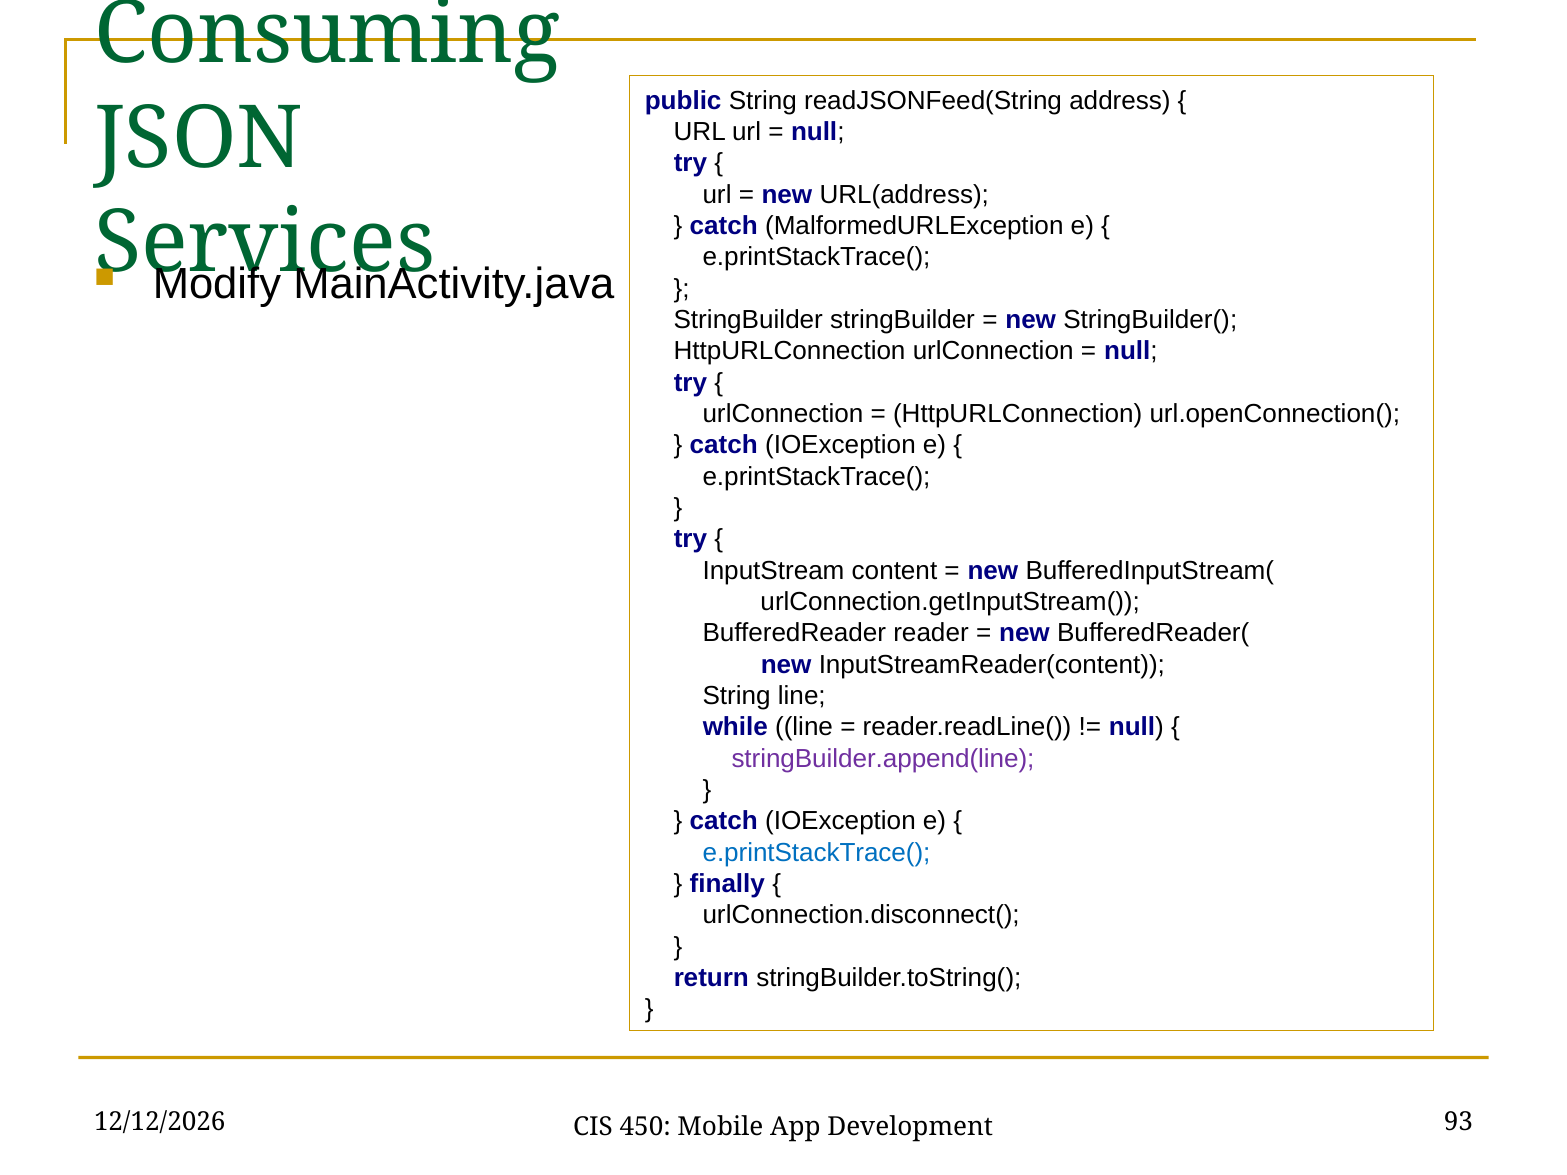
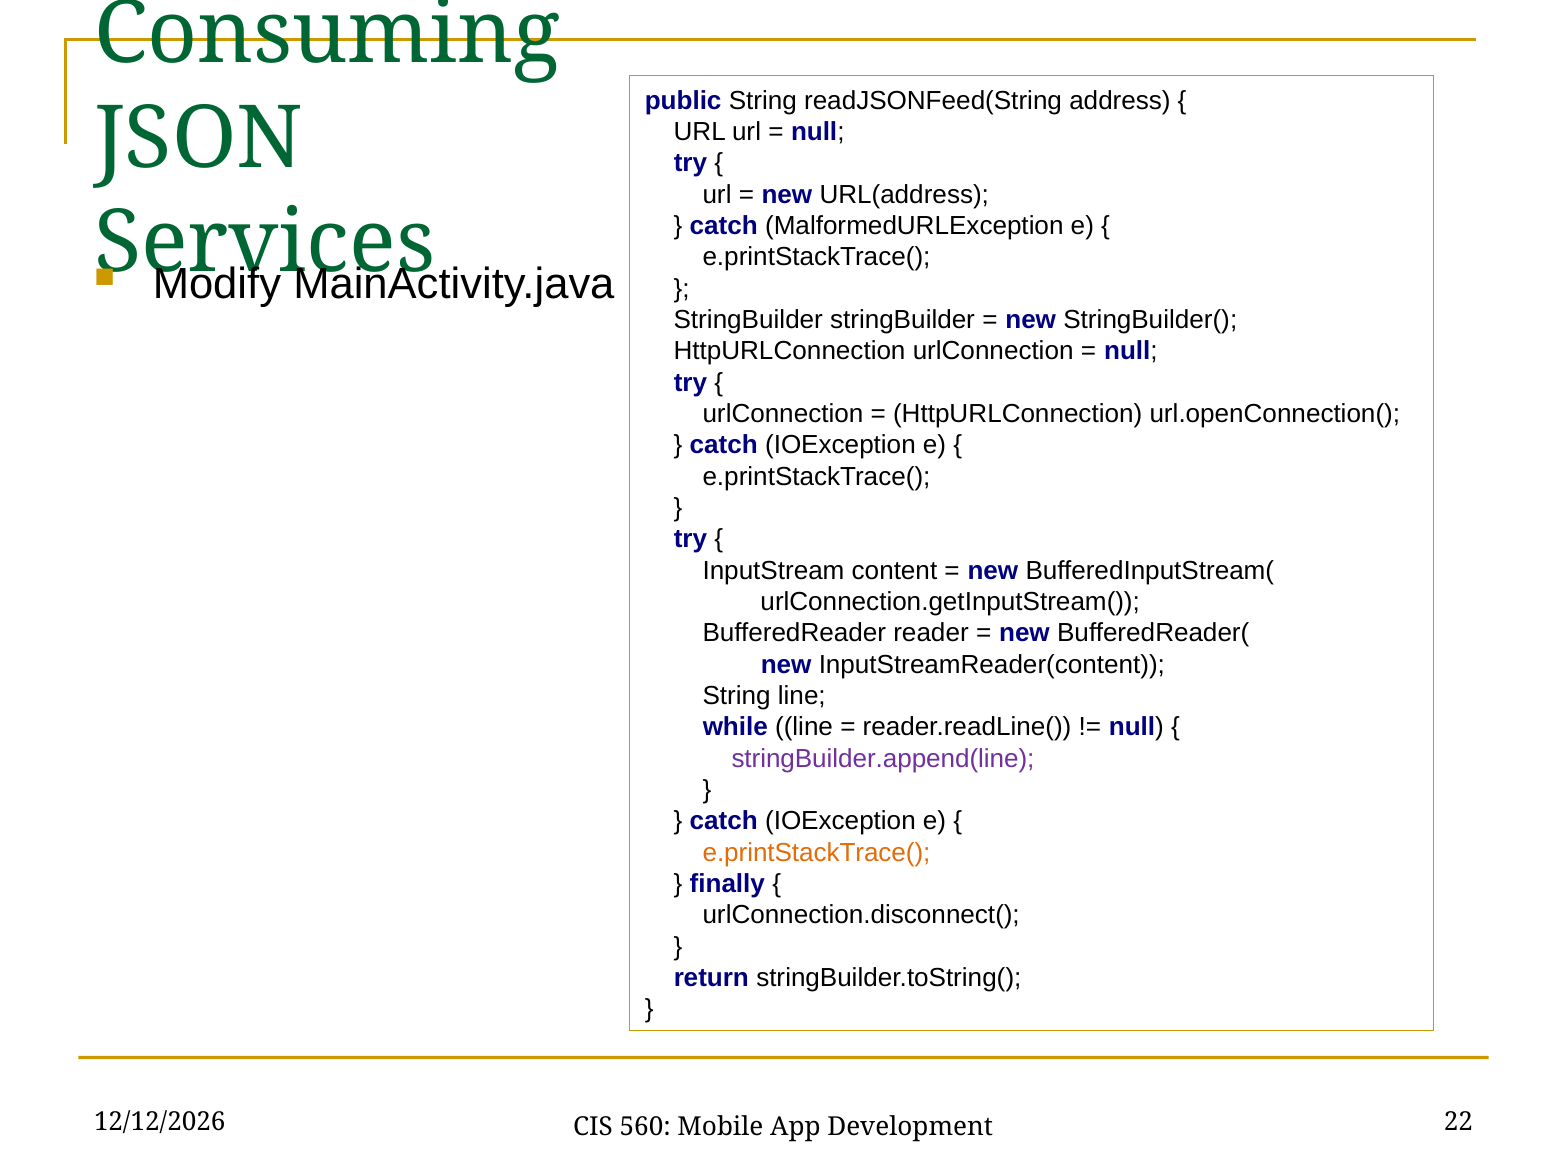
e.printStackTrace( at (816, 853) colour: blue -> orange
450: 450 -> 560
93: 93 -> 22
